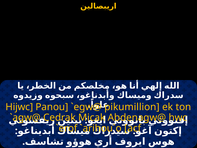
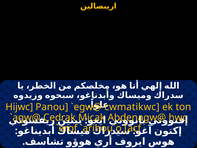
pikumillion: pikumillion -> cwmatikwc
